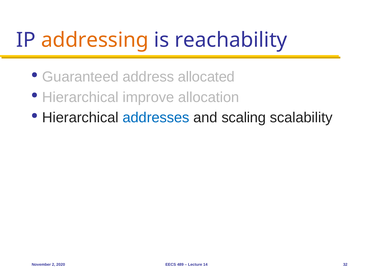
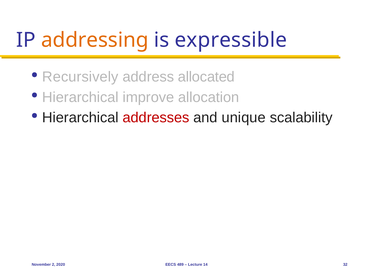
reachability: reachability -> expressible
Guaranteed: Guaranteed -> Recursively
addresses colour: blue -> red
scaling: scaling -> unique
